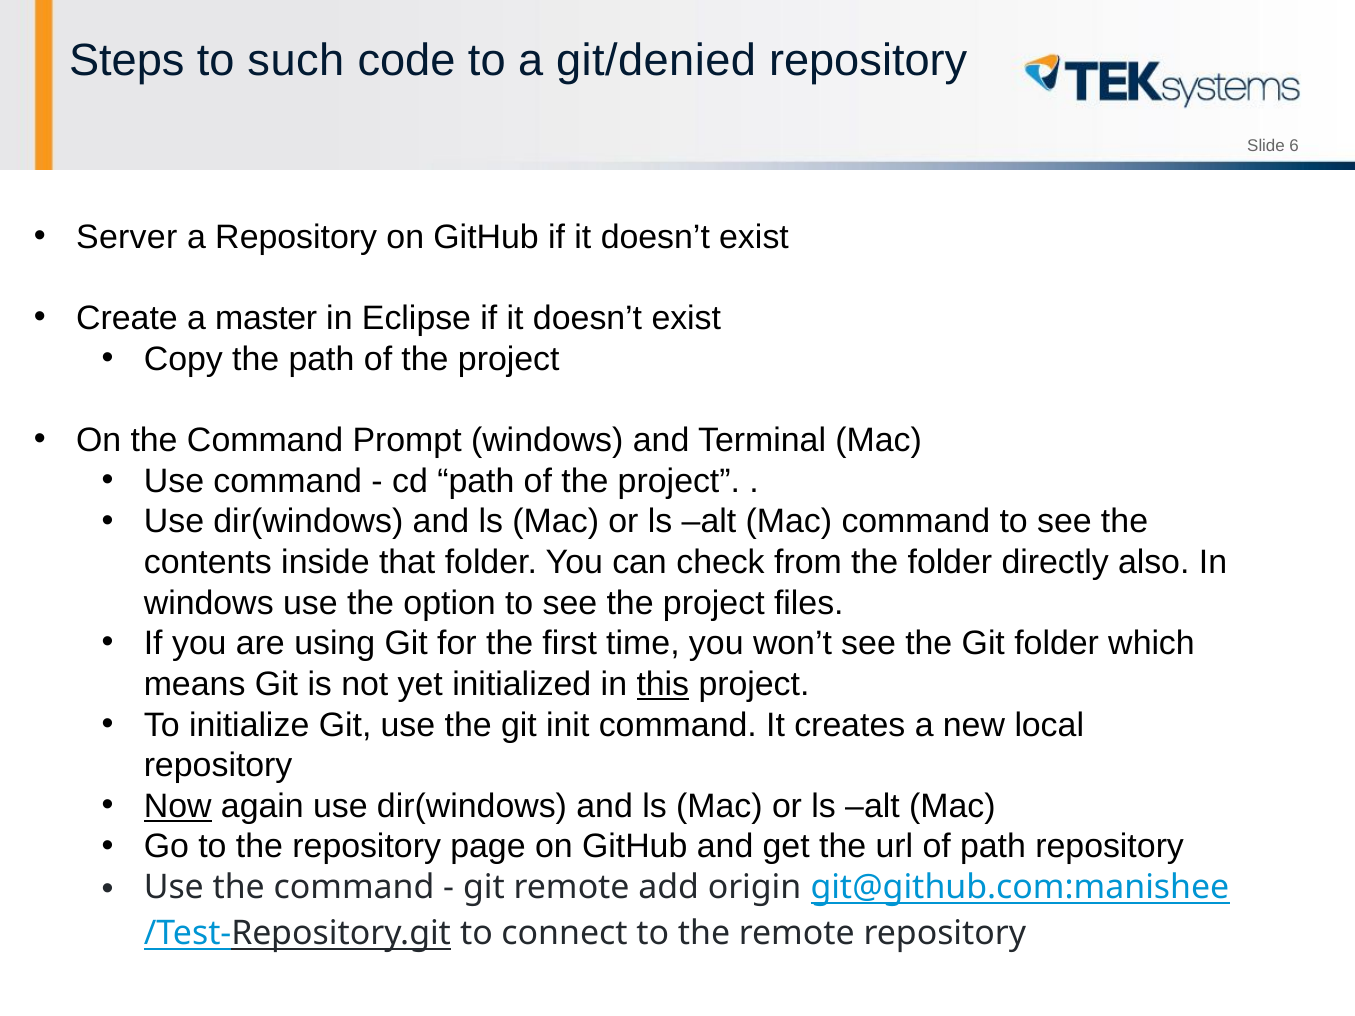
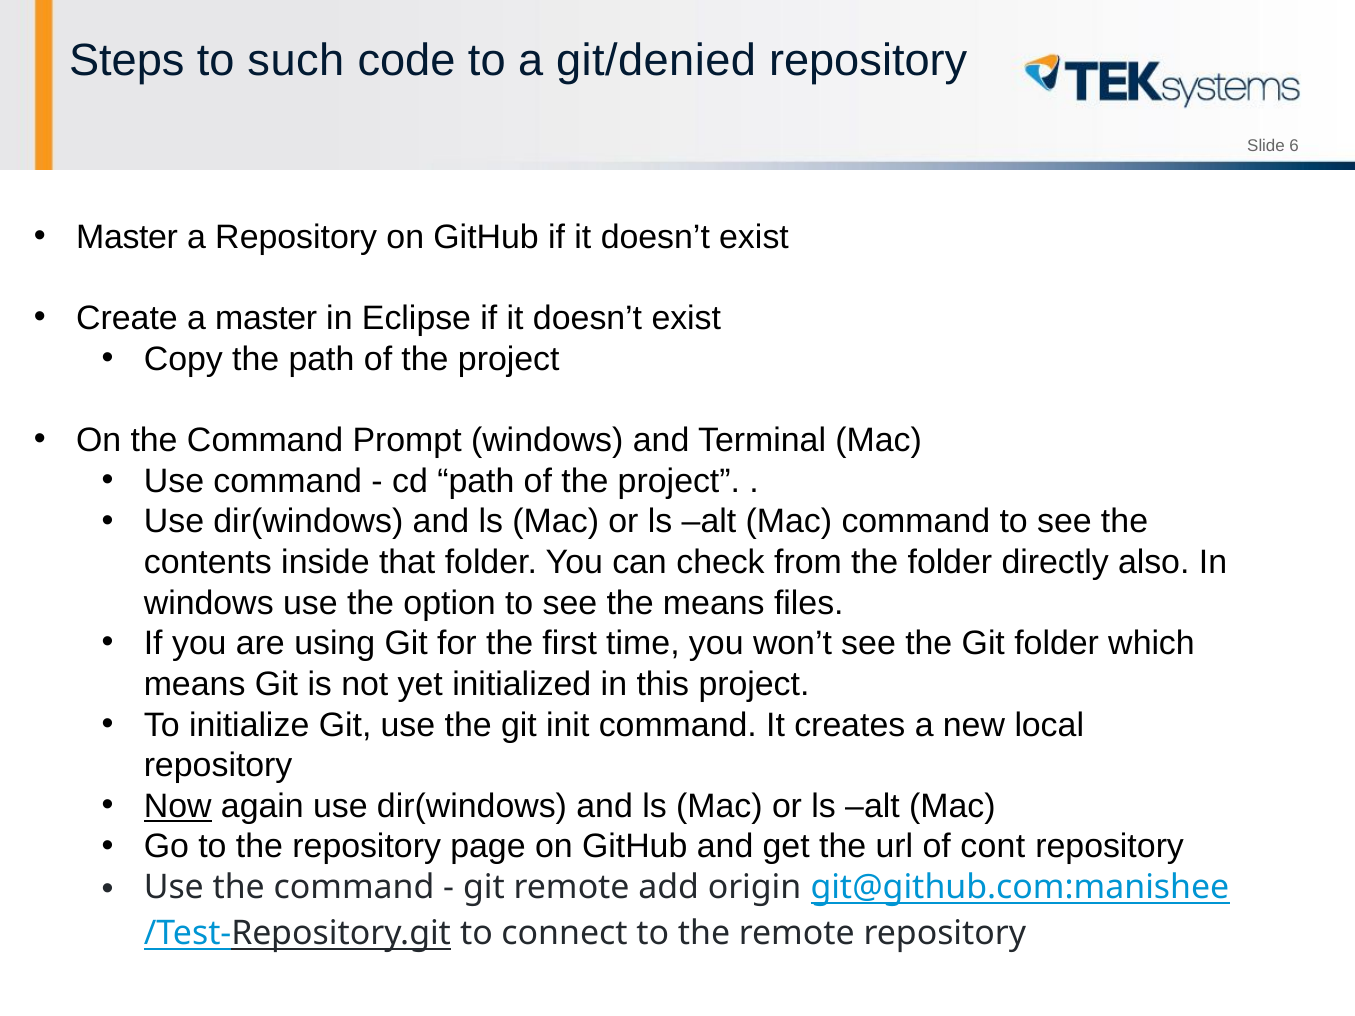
Server at (127, 237): Server -> Master
see the project: project -> means
this underline: present -> none
of path: path -> cont
